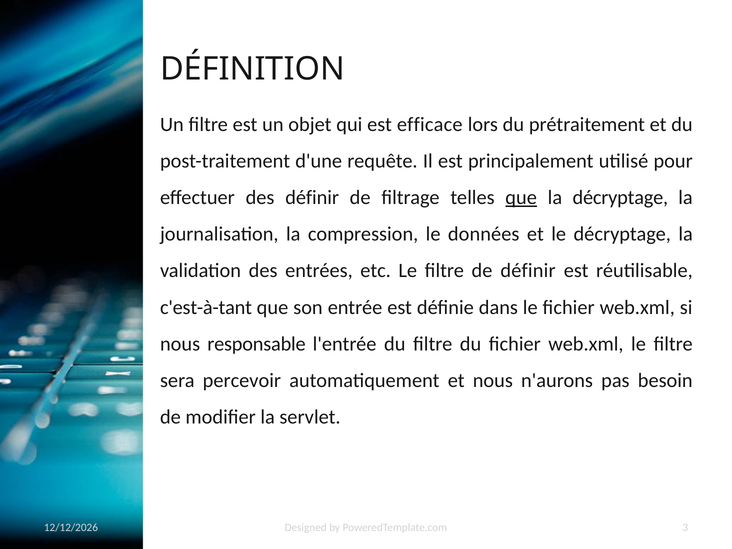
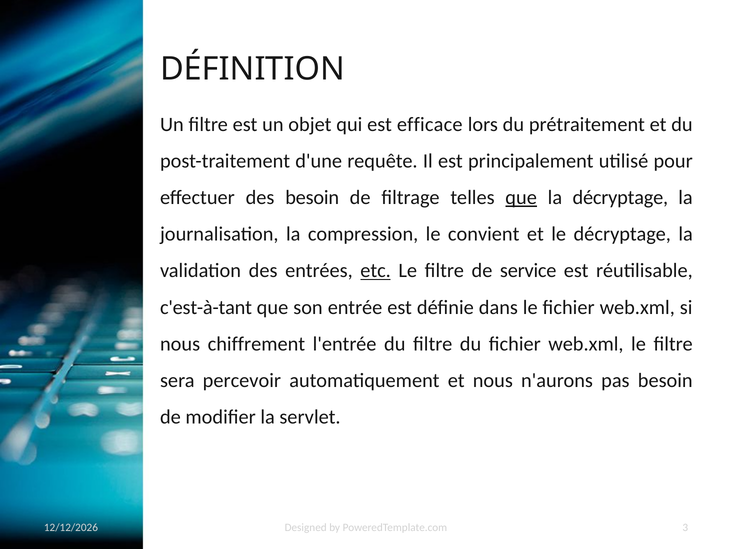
des définir: définir -> besoin
données: données -> convient
etc underline: none -> present
de définir: définir -> service
responsable: responsable -> chiffrement
